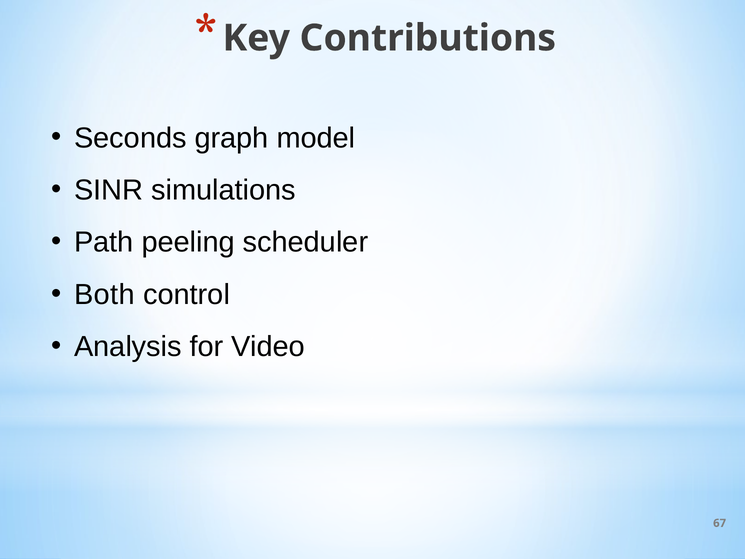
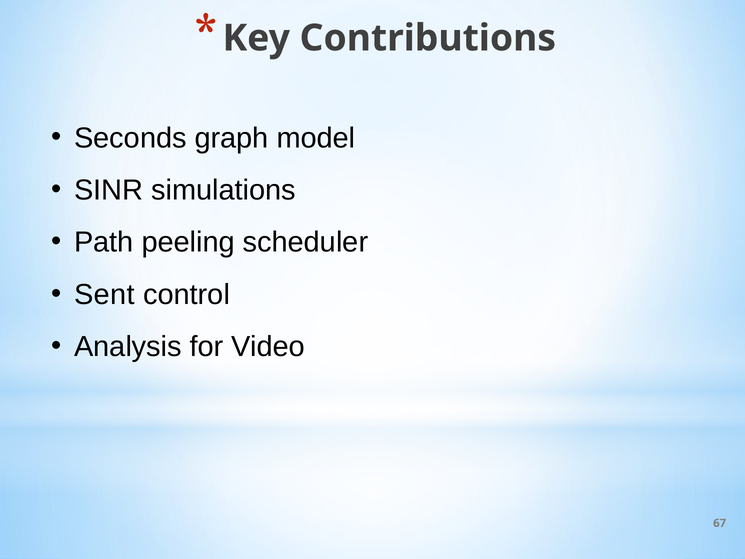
Both: Both -> Sent
